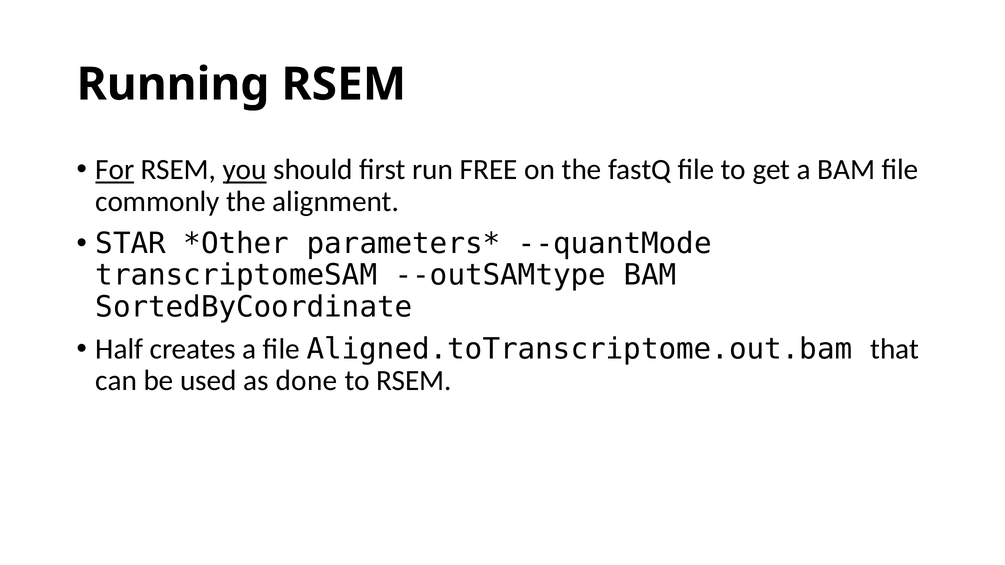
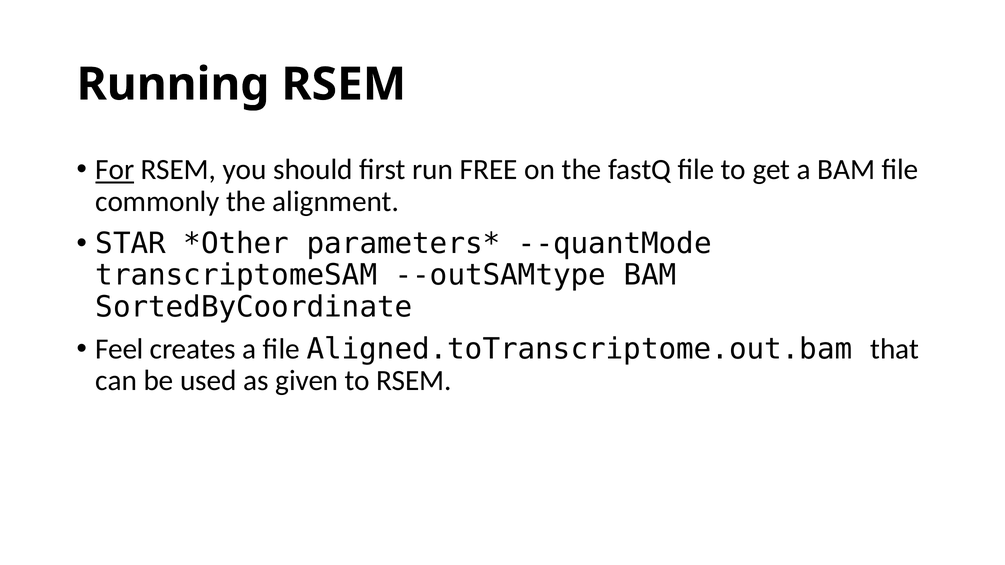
you underline: present -> none
Half: Half -> Feel
done: done -> given
